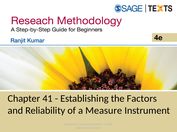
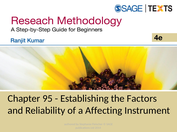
41: 41 -> 95
Measure: Measure -> Affecting
